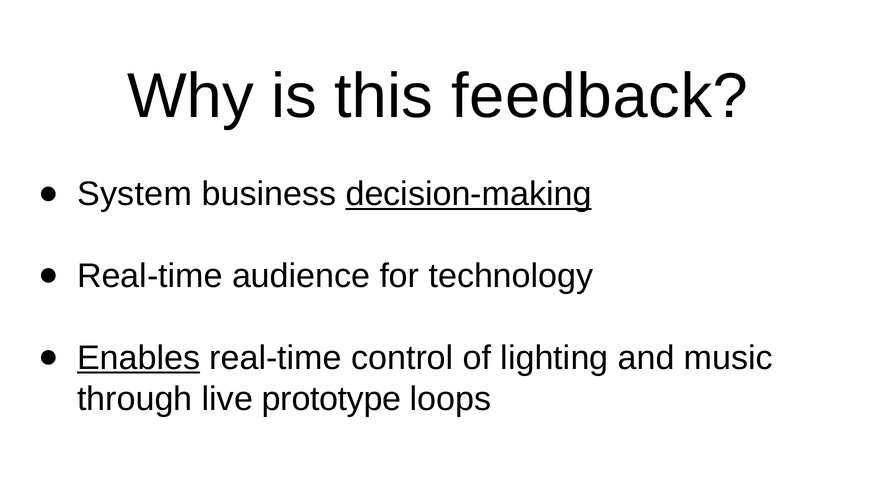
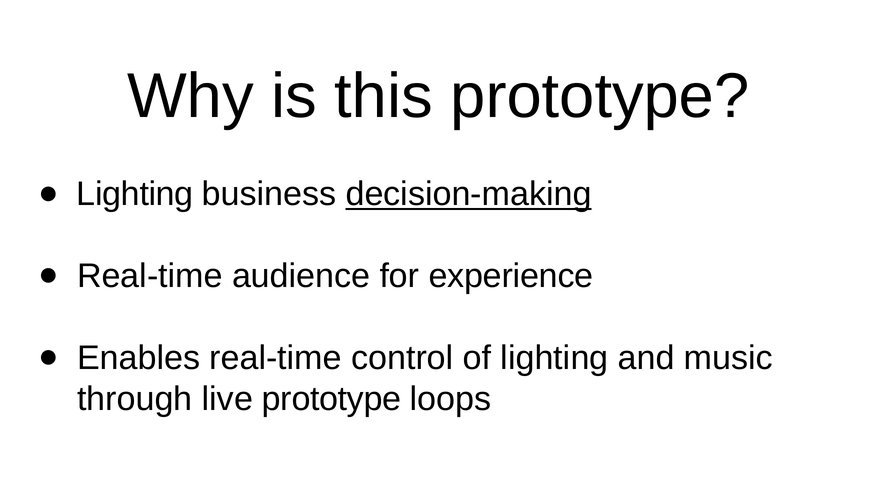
this feedback: feedback -> prototype
System at (135, 194): System -> Lighting
technology: technology -> experience
Enables underline: present -> none
